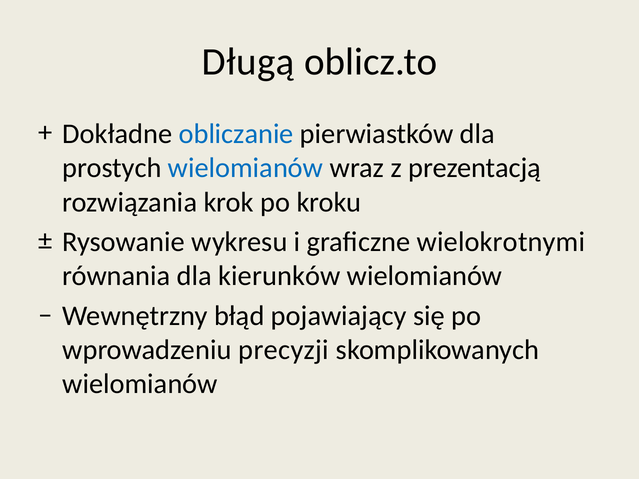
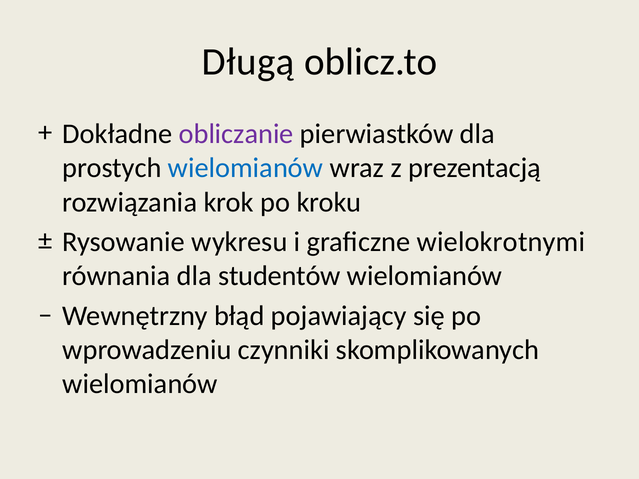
obliczanie colour: blue -> purple
kierunków: kierunków -> studentów
precyzji: precyzji -> czynniki
